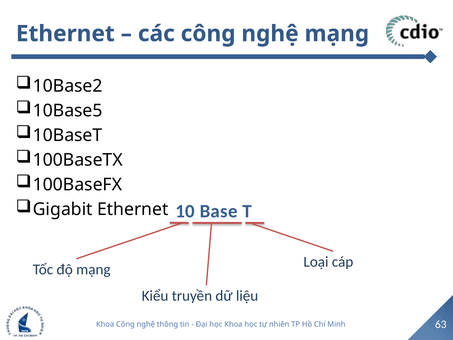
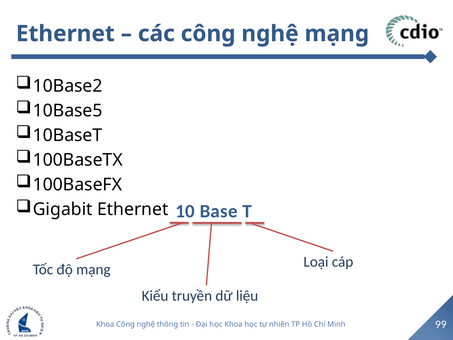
63: 63 -> 99
